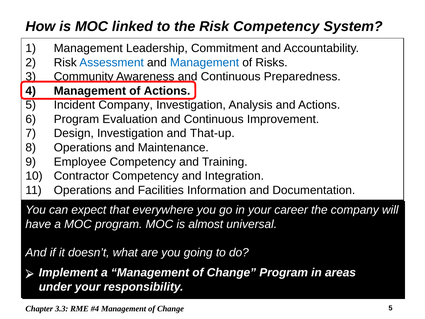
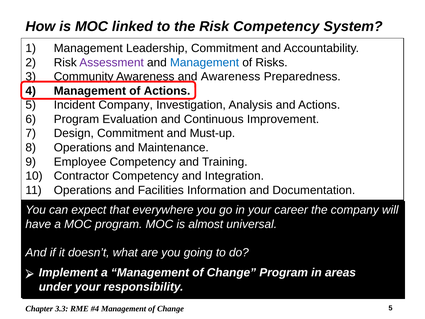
Assessment colour: blue -> purple
Continuous at (231, 77): Continuous -> Awareness
Design Investigation: Investigation -> Commitment
That-up: That-up -> Must-up
